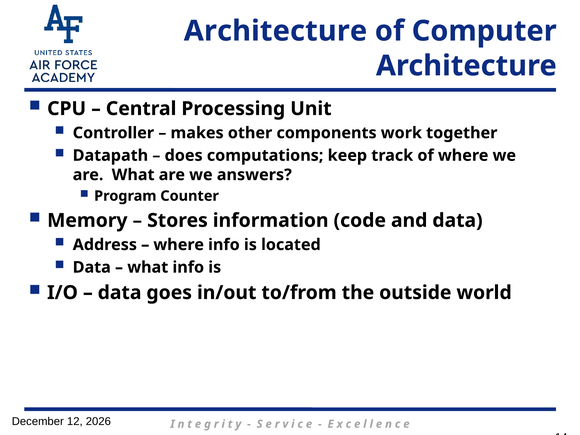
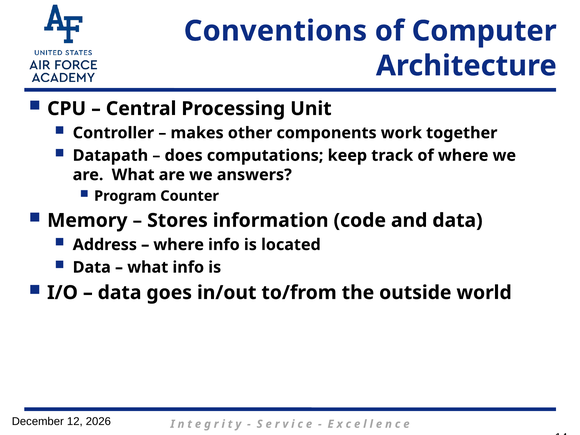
Architecture at (275, 31): Architecture -> Conventions
